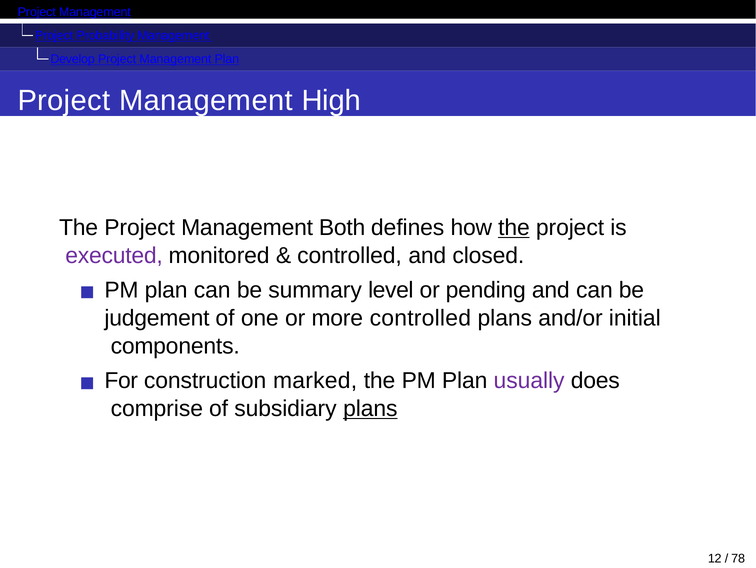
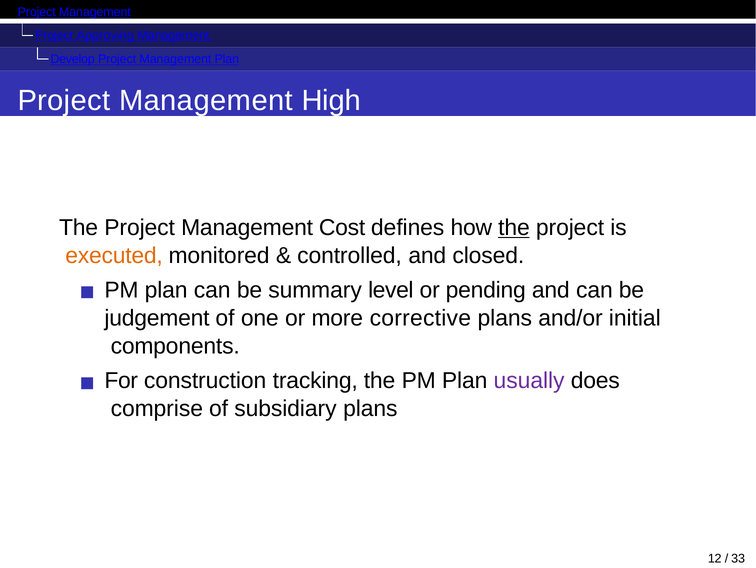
Probability: Probability -> Approving
Both: Both -> Cost
executed colour: purple -> orange
more controlled: controlled -> corrective
marked: marked -> tracking
plans at (370, 408) underline: present -> none
78: 78 -> 33
